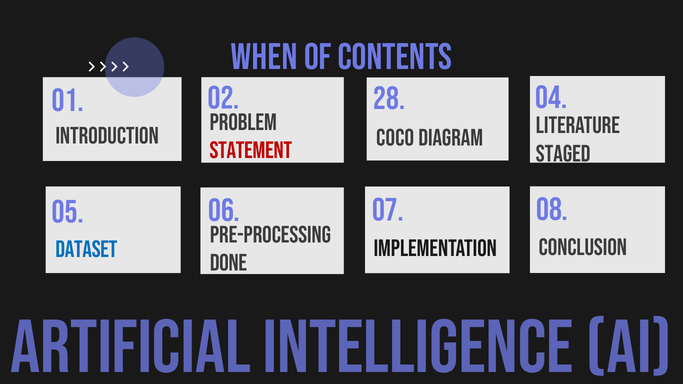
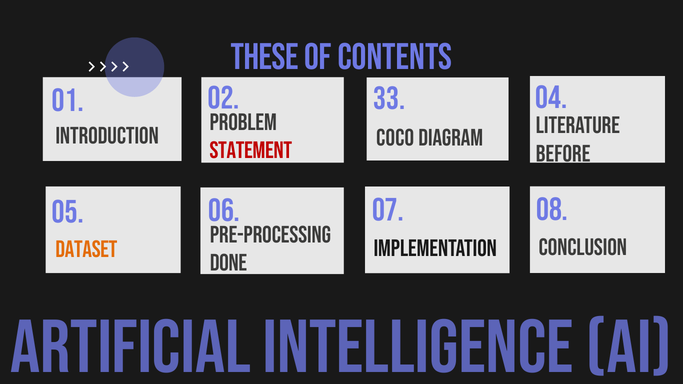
WHEN: WHEN -> THESE
28: 28 -> 33
STAGED: STAGED -> BEFORE
DATASET colour: blue -> orange
